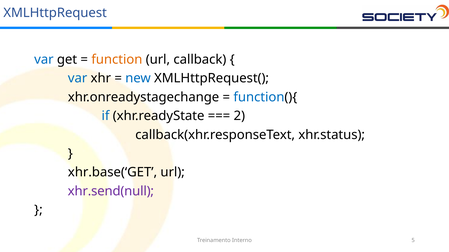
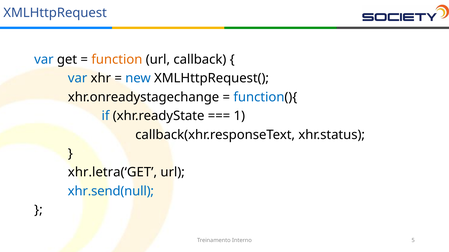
2: 2 -> 1
xhr.base(‘GET: xhr.base(‘GET -> xhr.letra(‘GET
xhr.send(null colour: purple -> blue
